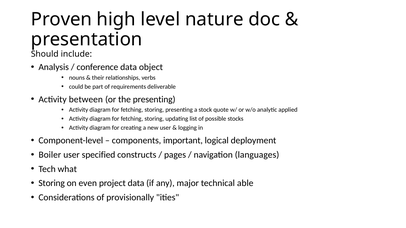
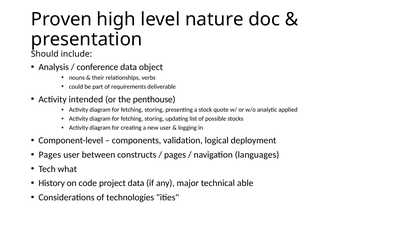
between: between -> intended
the presenting: presenting -> penthouse
important: important -> validation
Boiler at (50, 155): Boiler -> Pages
specified: specified -> between
Storing at (52, 184): Storing -> History
even: even -> code
provisionally: provisionally -> technologies
